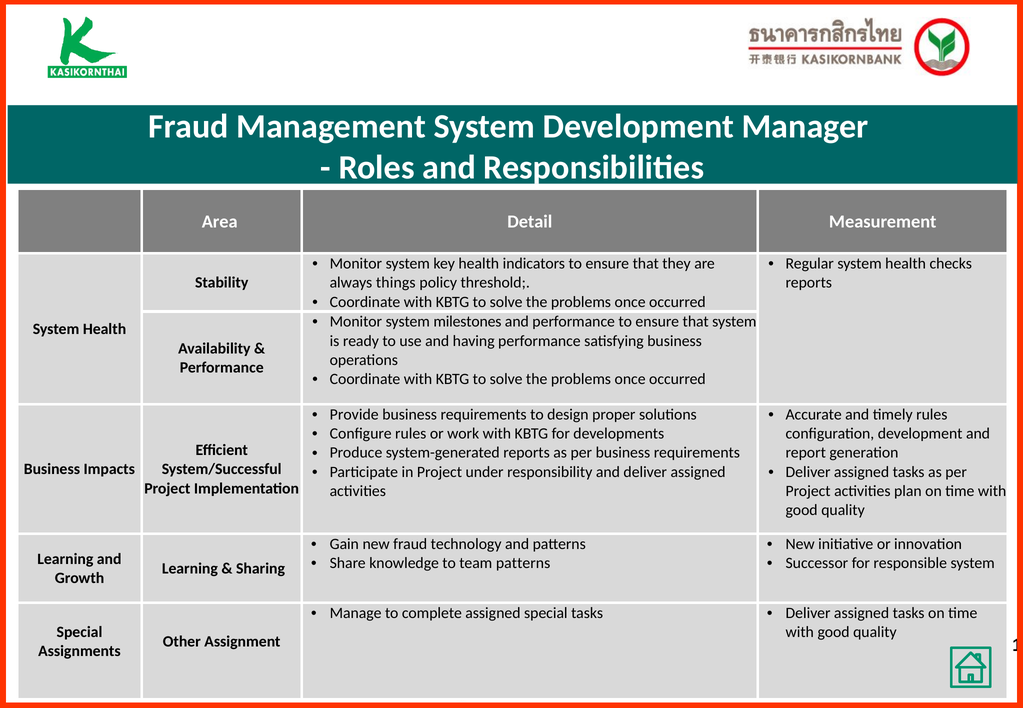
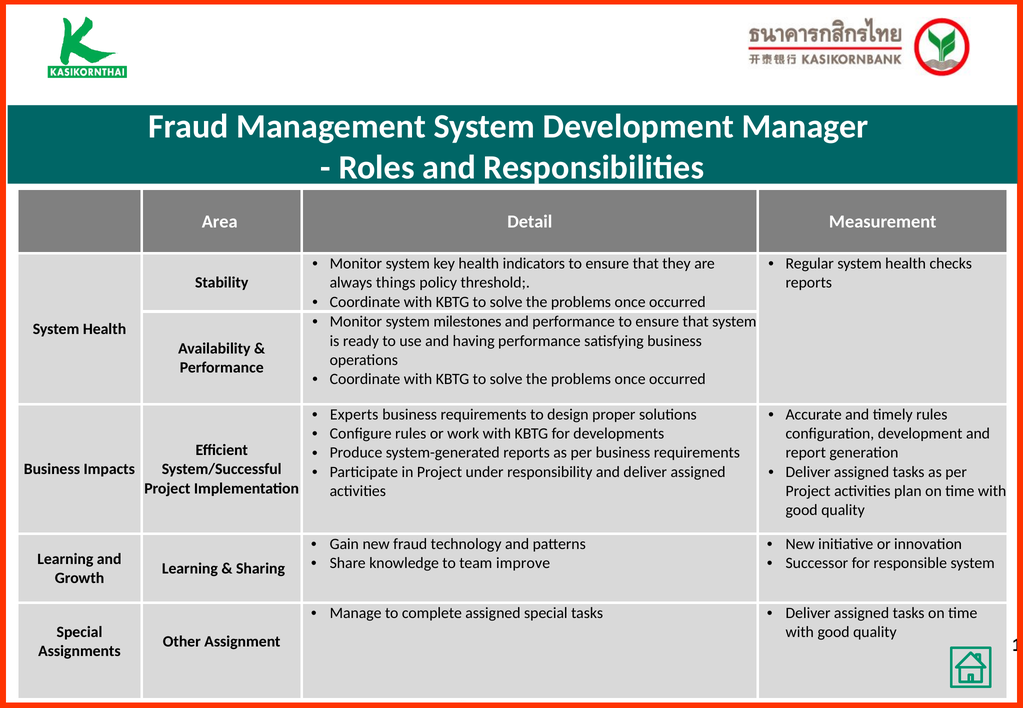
Provide: Provide -> Experts
team patterns: patterns -> improve
